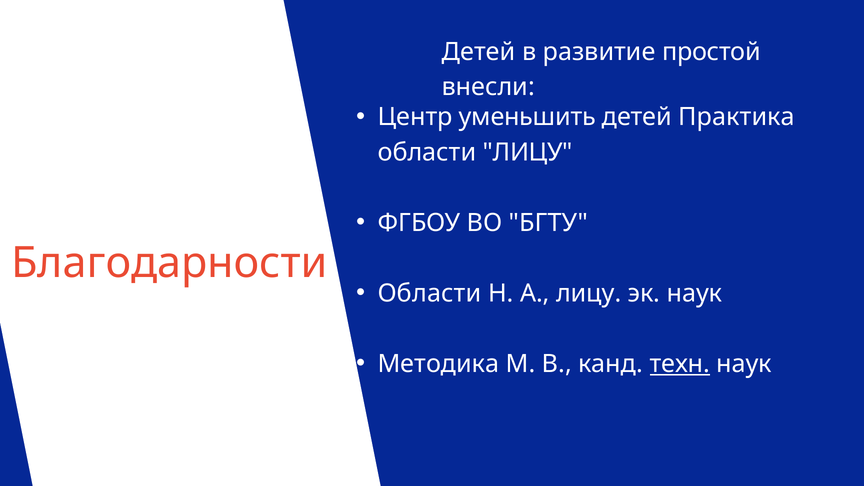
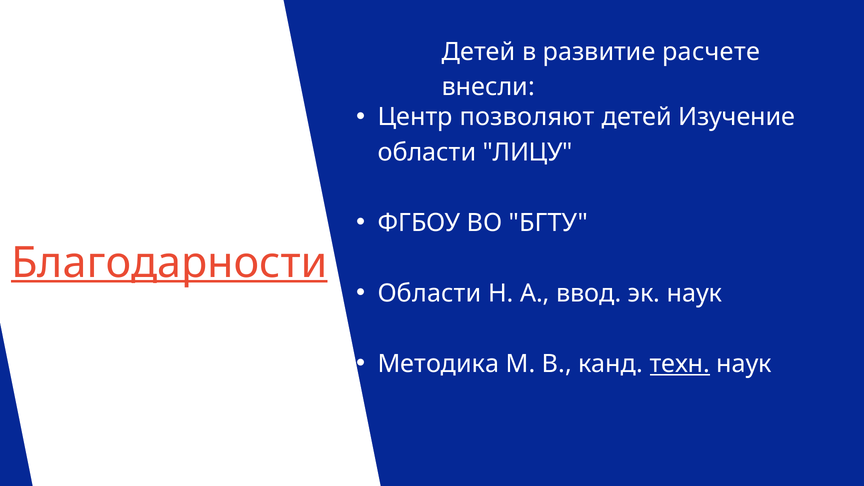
простой: простой -> расчете
уменьшить: уменьшить -> позволяют
Практика: Практика -> Изучение
Благодарности underline: none -> present
А лицу: лицу -> ввод
